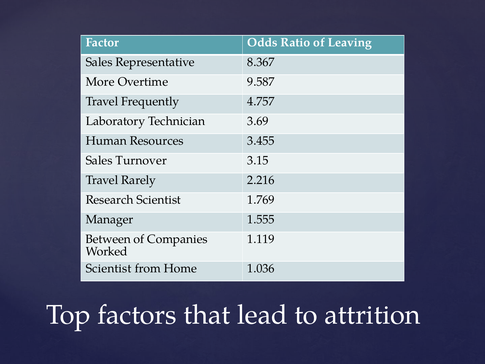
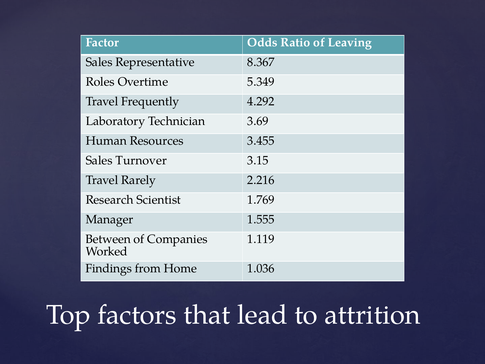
More: More -> Roles
9.587: 9.587 -> 5.349
4.757: 4.757 -> 4.292
Scientist at (109, 268): Scientist -> Findings
